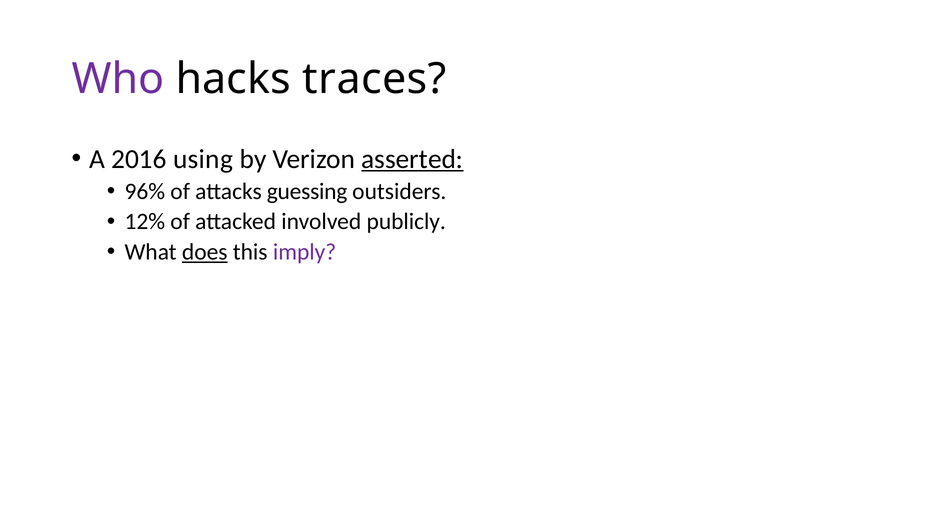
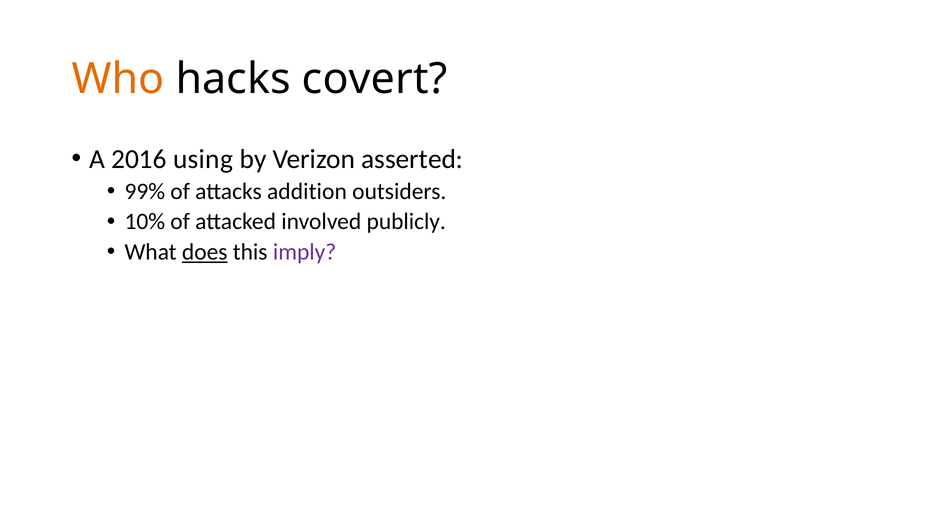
Who colour: purple -> orange
traces: traces -> covert
asserted underline: present -> none
96%: 96% -> 99%
guessing: guessing -> addition
12%: 12% -> 10%
